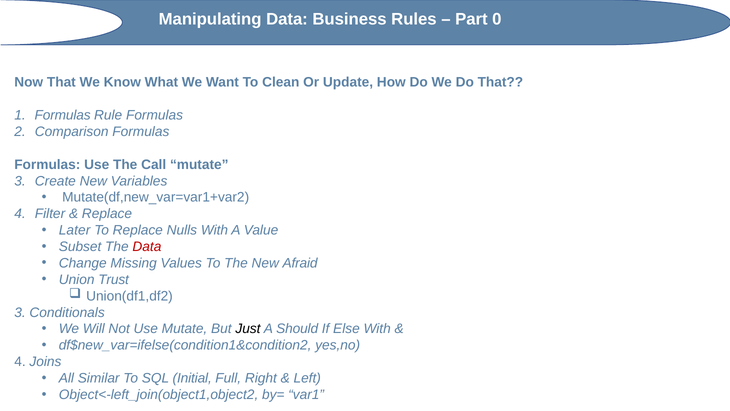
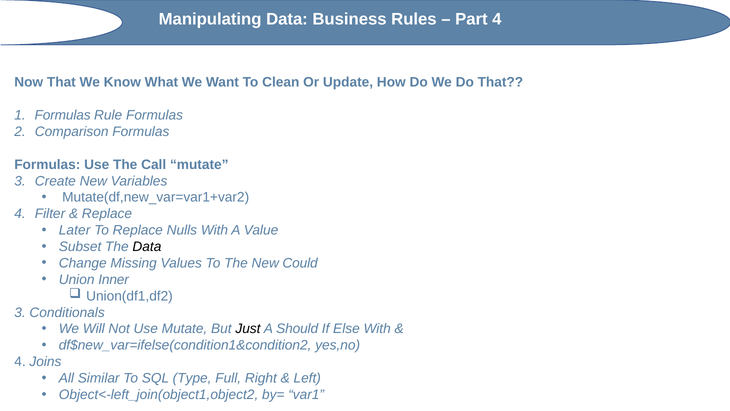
Part 0: 0 -> 4
Data at (147, 247) colour: red -> black
Afraid: Afraid -> Could
Trust: Trust -> Inner
Initial: Initial -> Type
